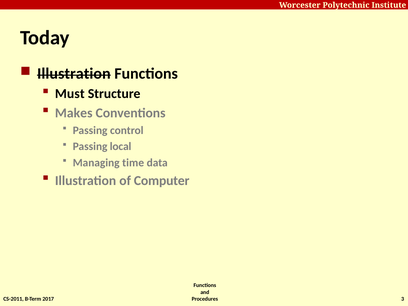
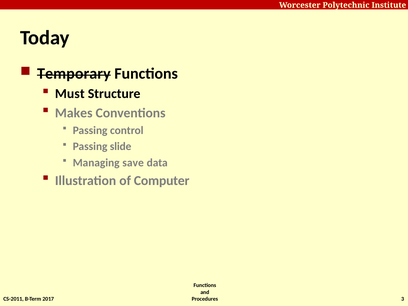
Illustration at (74, 73): Illustration -> Temporary
local: local -> slide
time: time -> save
